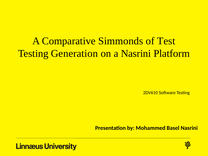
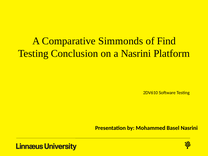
Test: Test -> Find
Generation: Generation -> Conclusion
